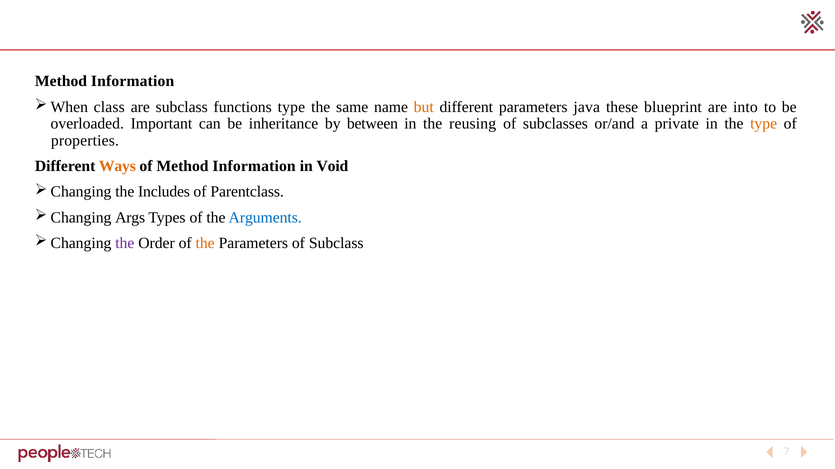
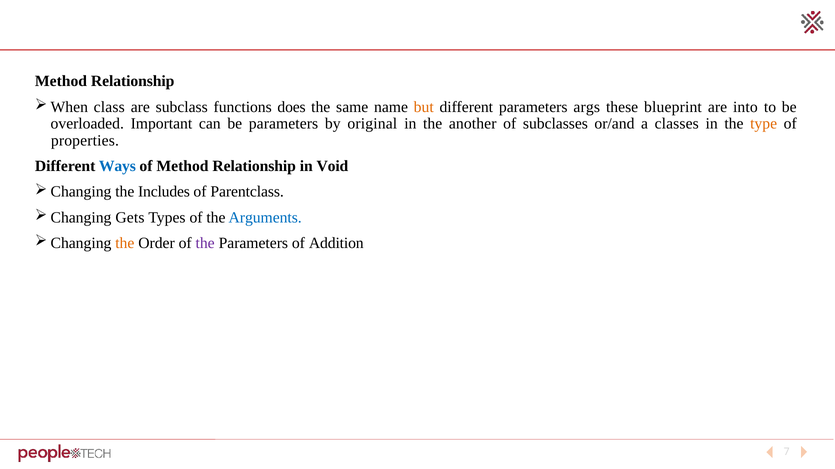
Information at (133, 81): Information -> Relationship
functions type: type -> does
java: java -> args
be inheritance: inheritance -> parameters
between: between -> original
reusing: reusing -> another
private: private -> classes
Ways colour: orange -> blue
of Method Information: Information -> Relationship
Args: Args -> Gets
the at (125, 243) colour: purple -> orange
the at (205, 243) colour: orange -> purple
of Subclass: Subclass -> Addition
